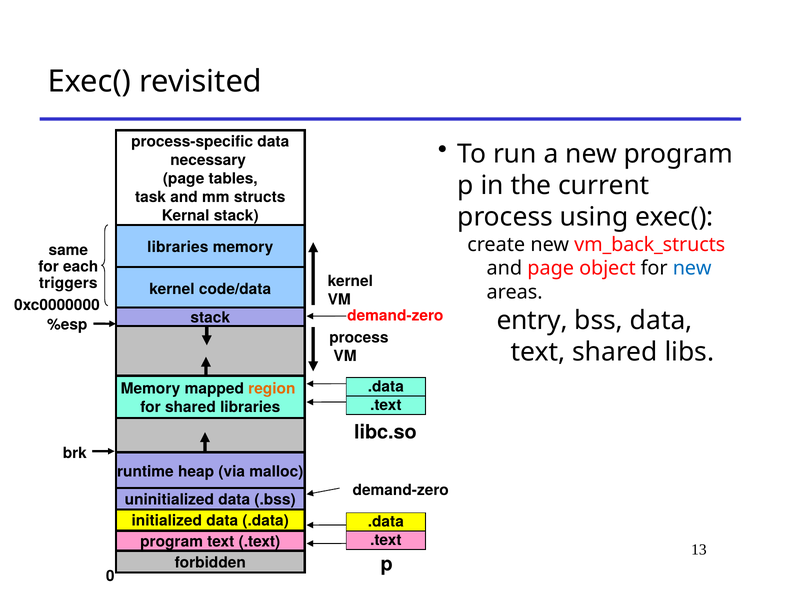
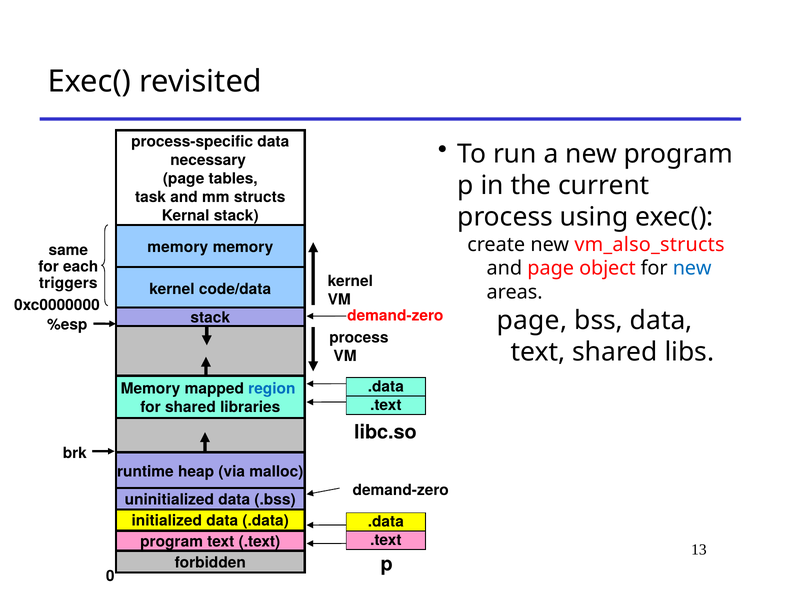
vm_back_structs: vm_back_structs -> vm_also_structs
libraries at (178, 247): libraries -> memory
entry at (532, 321): entry -> page
region colour: orange -> blue
